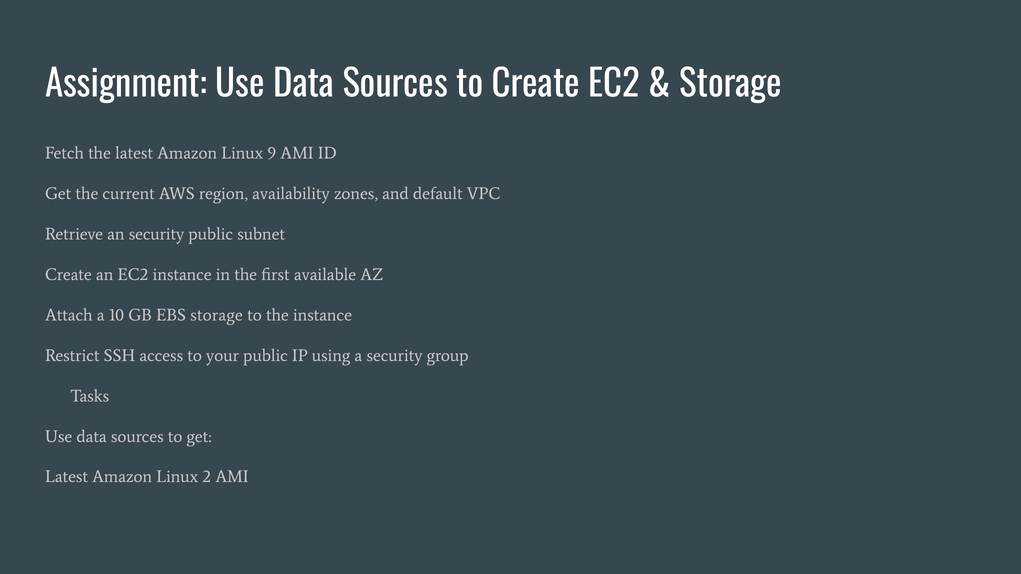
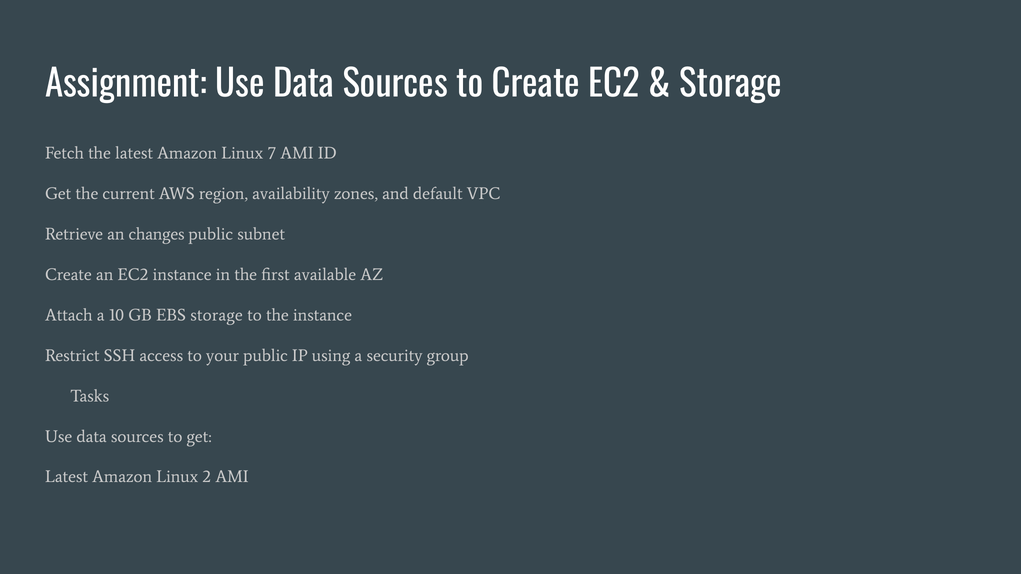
9: 9 -> 7
an security: security -> changes
